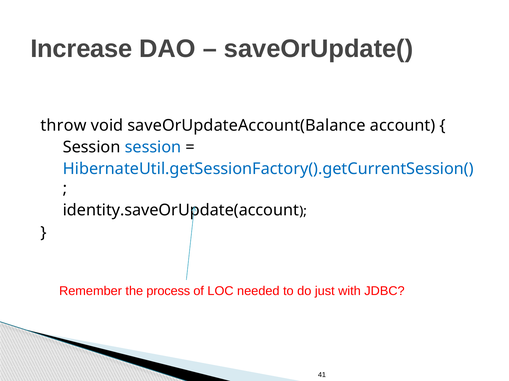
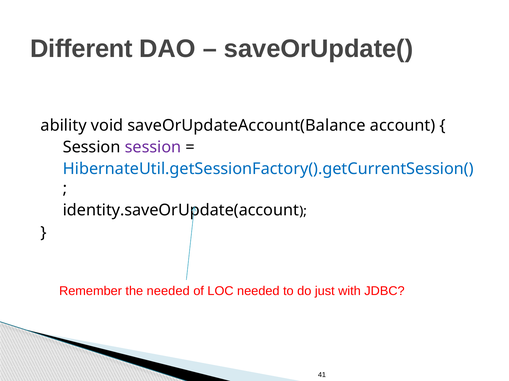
Increase: Increase -> Different
throw: throw -> ability
session at (153, 147) colour: blue -> purple
the process: process -> needed
